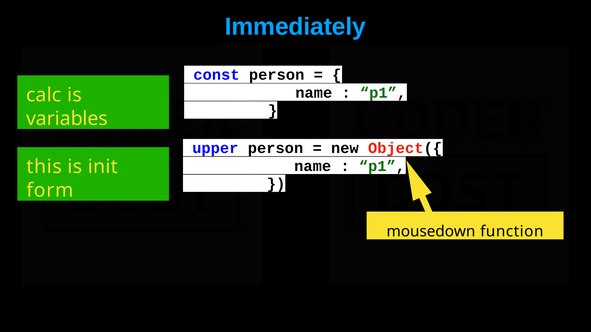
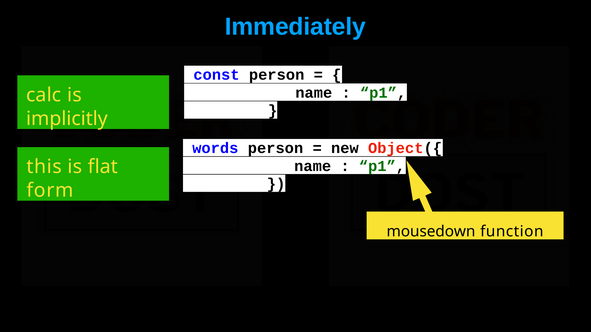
variables: variables -> implicitly
upper: upper -> words
init: init -> flat
